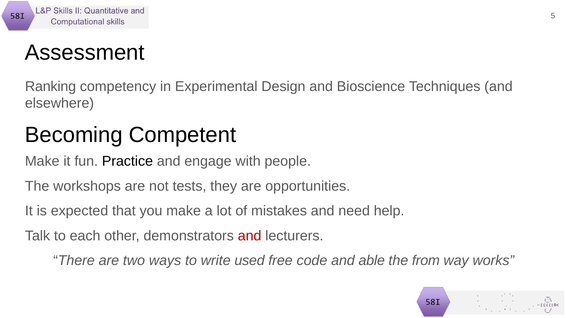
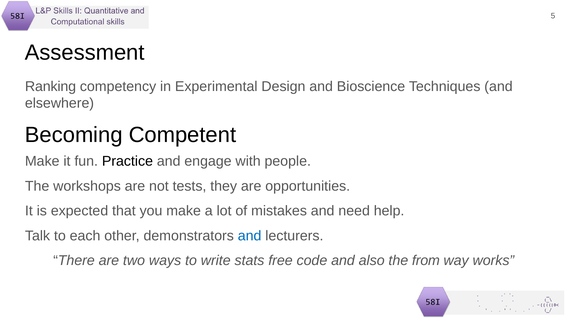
and at (250, 236) colour: red -> blue
used: used -> stats
able: able -> also
